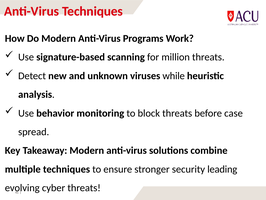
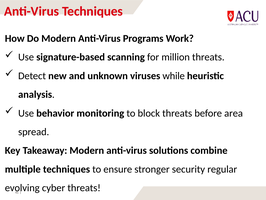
case: case -> area
leading: leading -> regular
